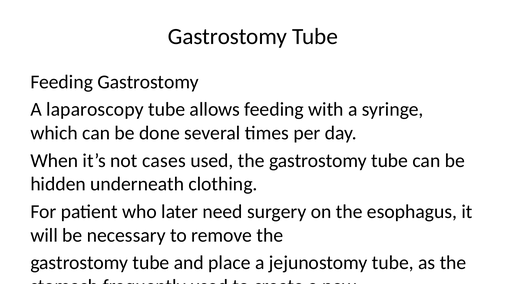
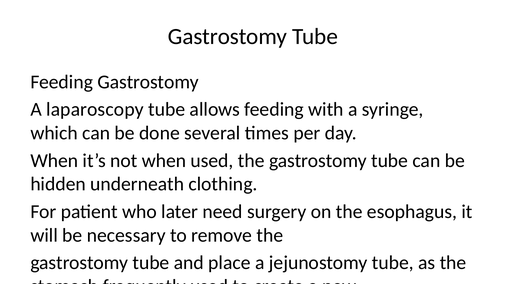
not cases: cases -> when
